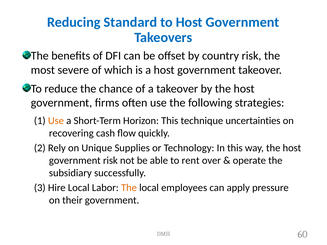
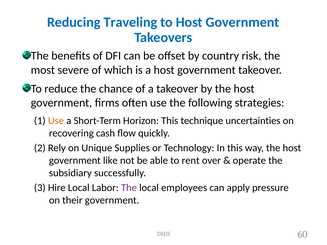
Standard: Standard -> Traveling
government risk: risk -> like
The at (129, 188) colour: orange -> purple
